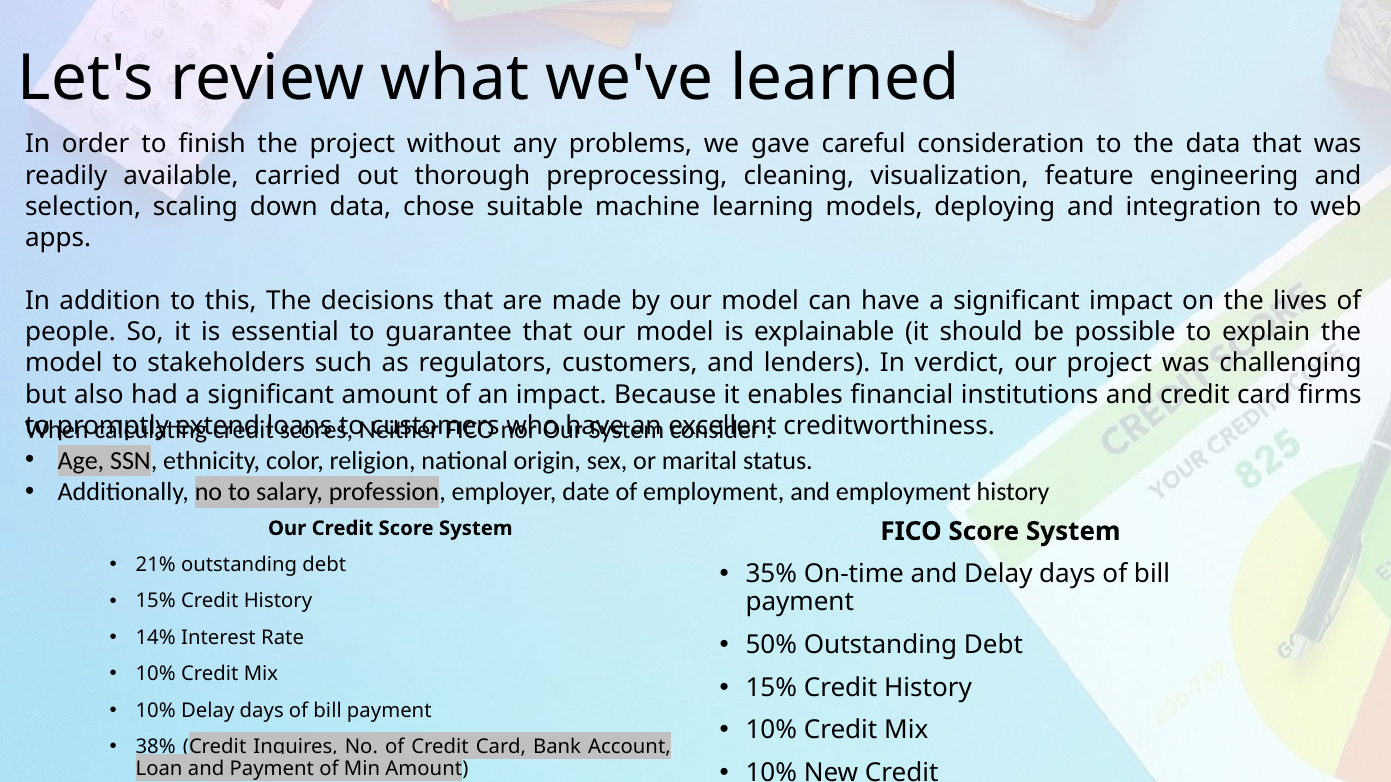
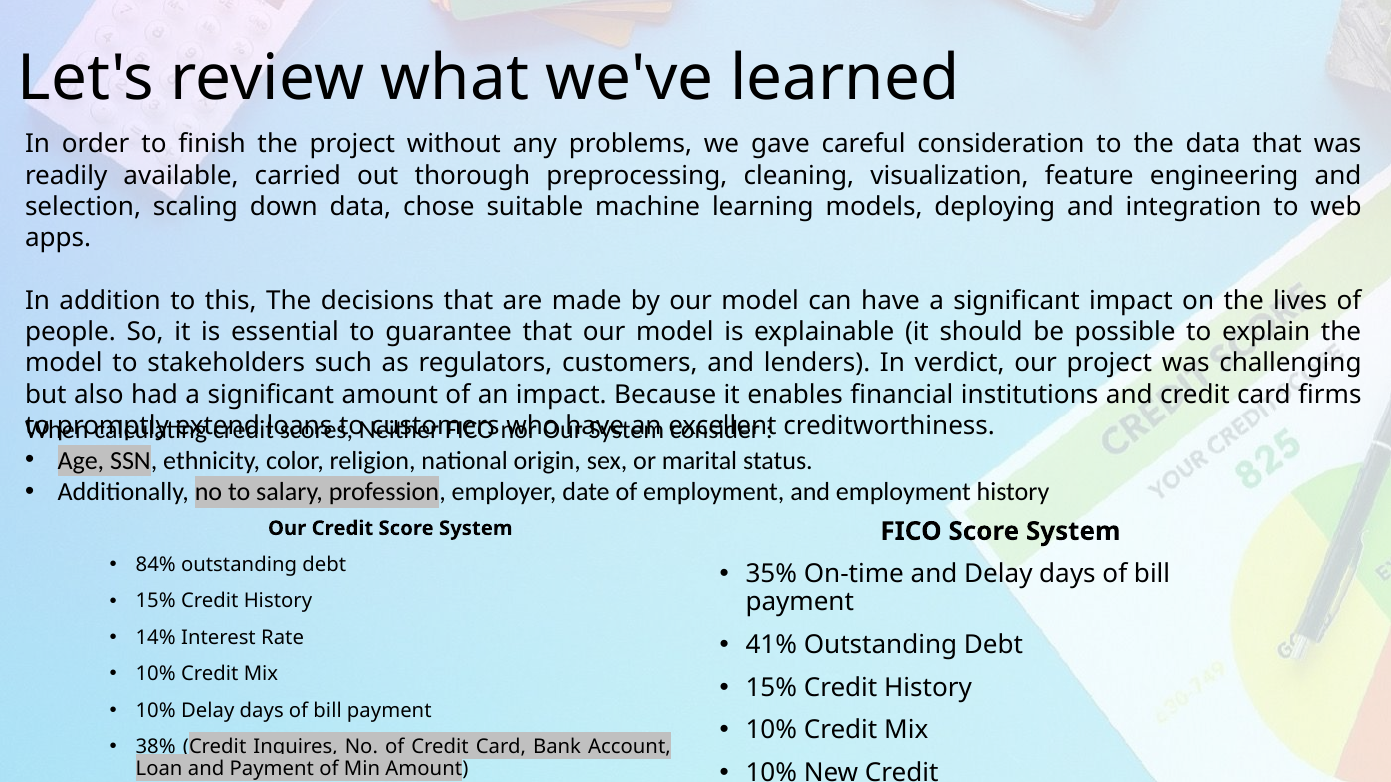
21%: 21% -> 84%
50%: 50% -> 41%
